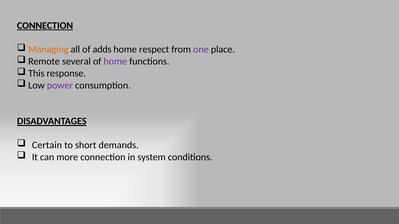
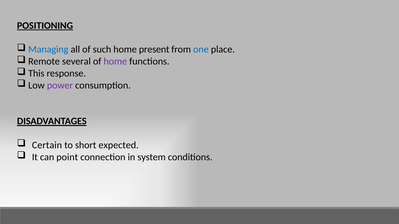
CONNECTION at (45, 26): CONNECTION -> POSITIONING
Managing colour: orange -> blue
adds: adds -> such
respect: respect -> present
one colour: purple -> blue
demands: demands -> expected
more: more -> point
